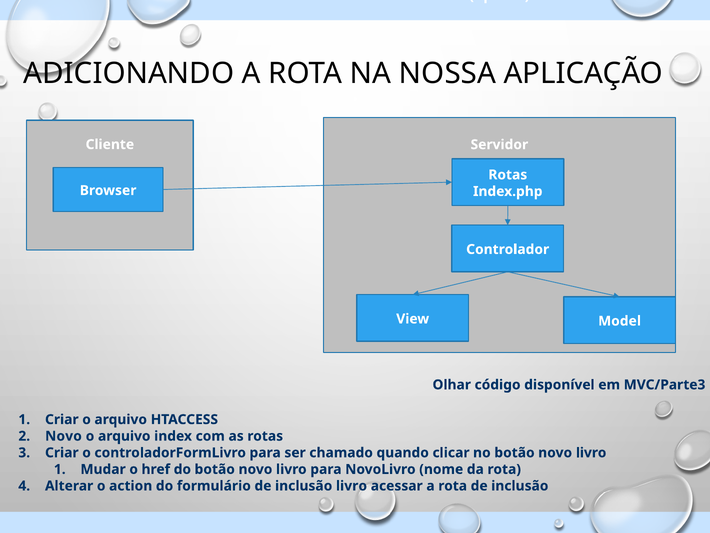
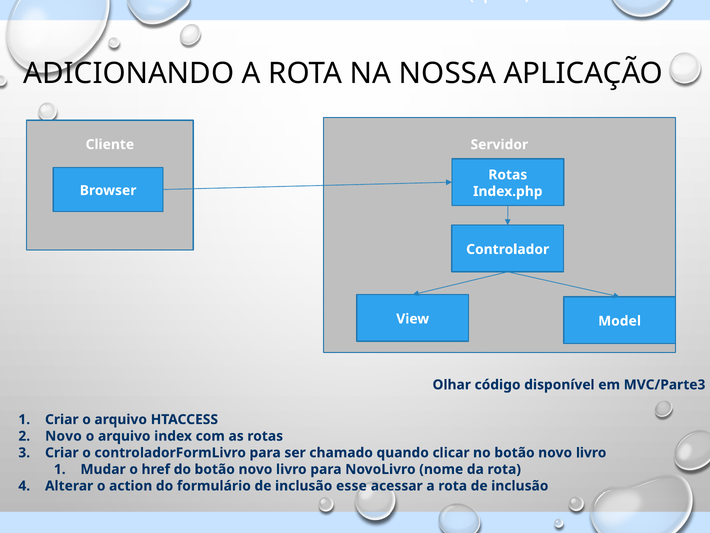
inclusão livro: livro -> esse
